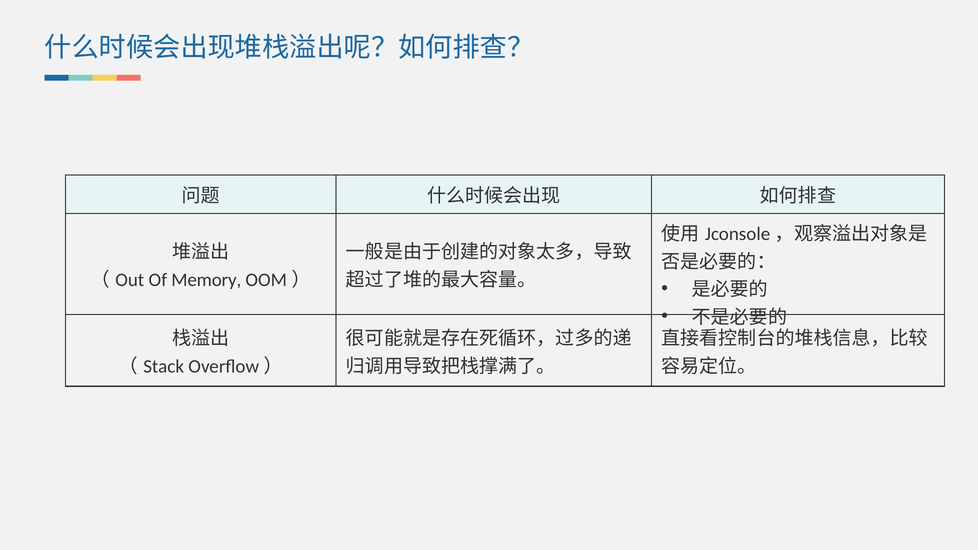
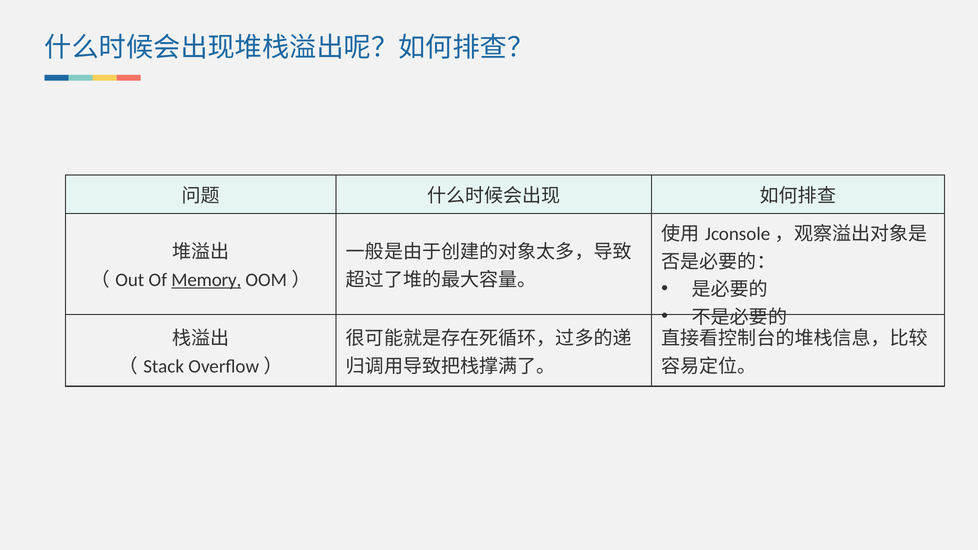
Memory underline: none -> present
